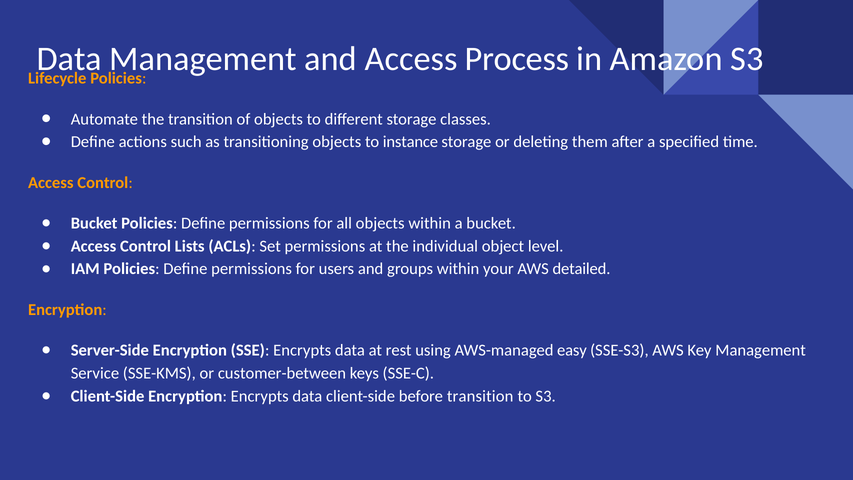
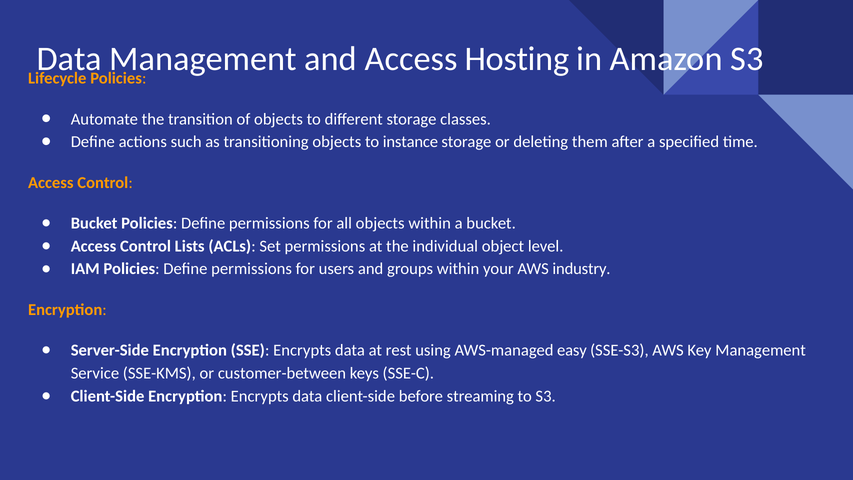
Process: Process -> Hosting
detailed: detailed -> industry
before transition: transition -> streaming
